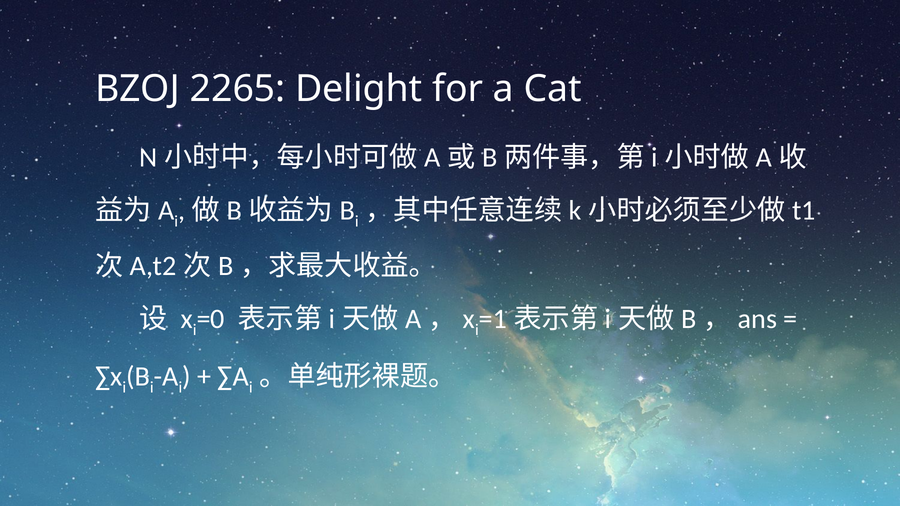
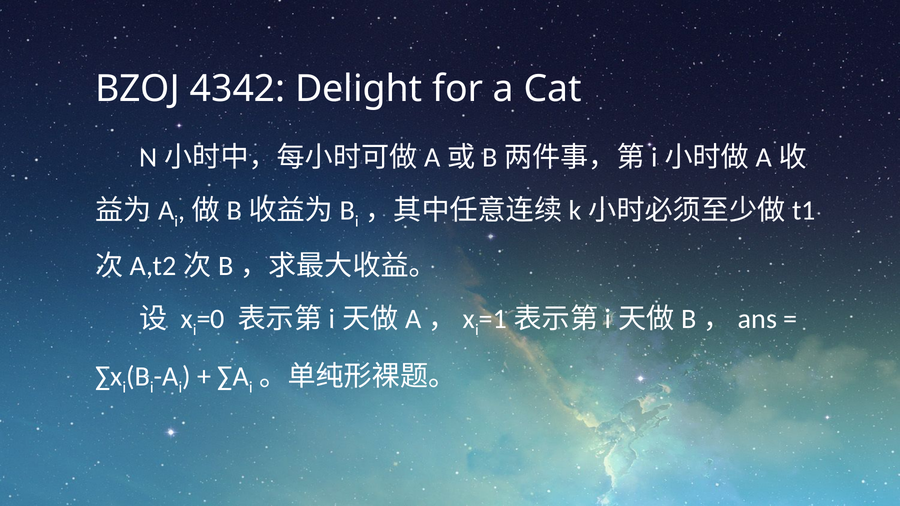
2265: 2265 -> 4342
